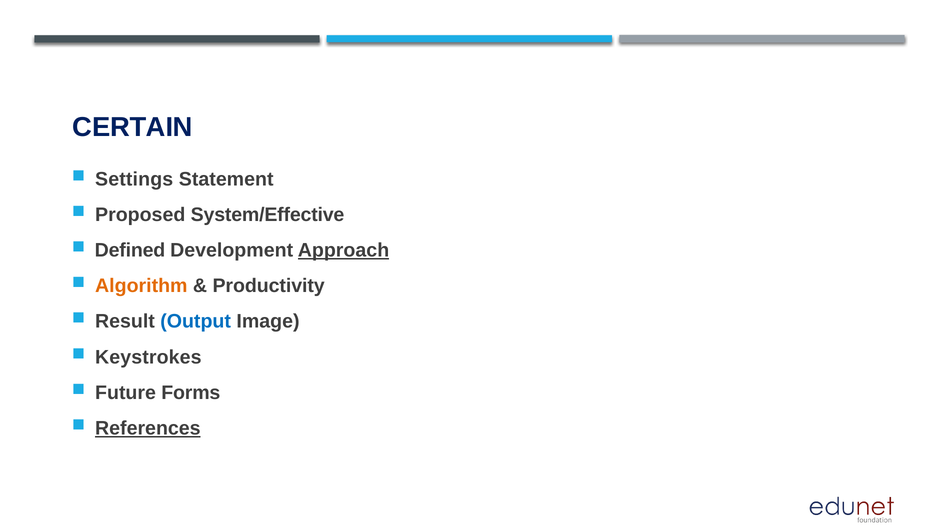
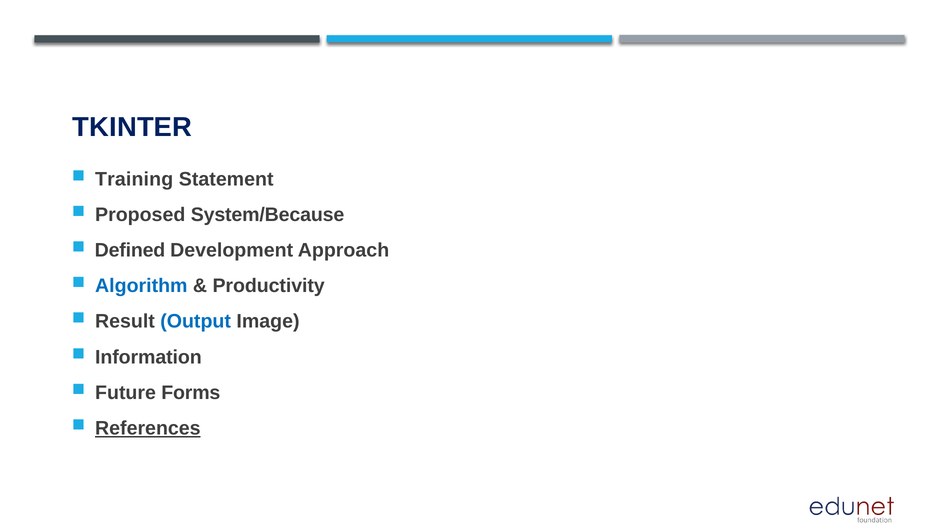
CERTAIN: CERTAIN -> TKINTER
Settings: Settings -> Training
System/Effective: System/Effective -> System/Because
Approach underline: present -> none
Algorithm colour: orange -> blue
Keystrokes: Keystrokes -> Information
